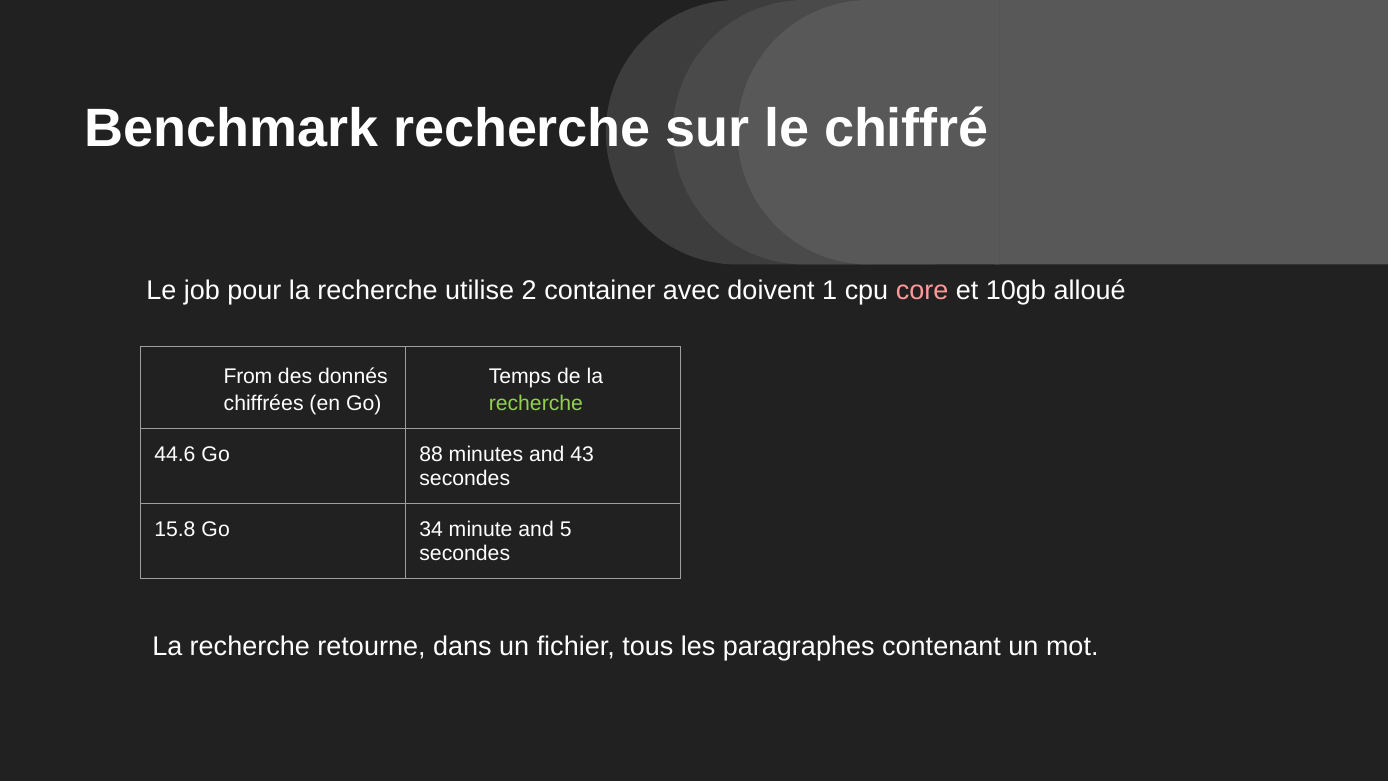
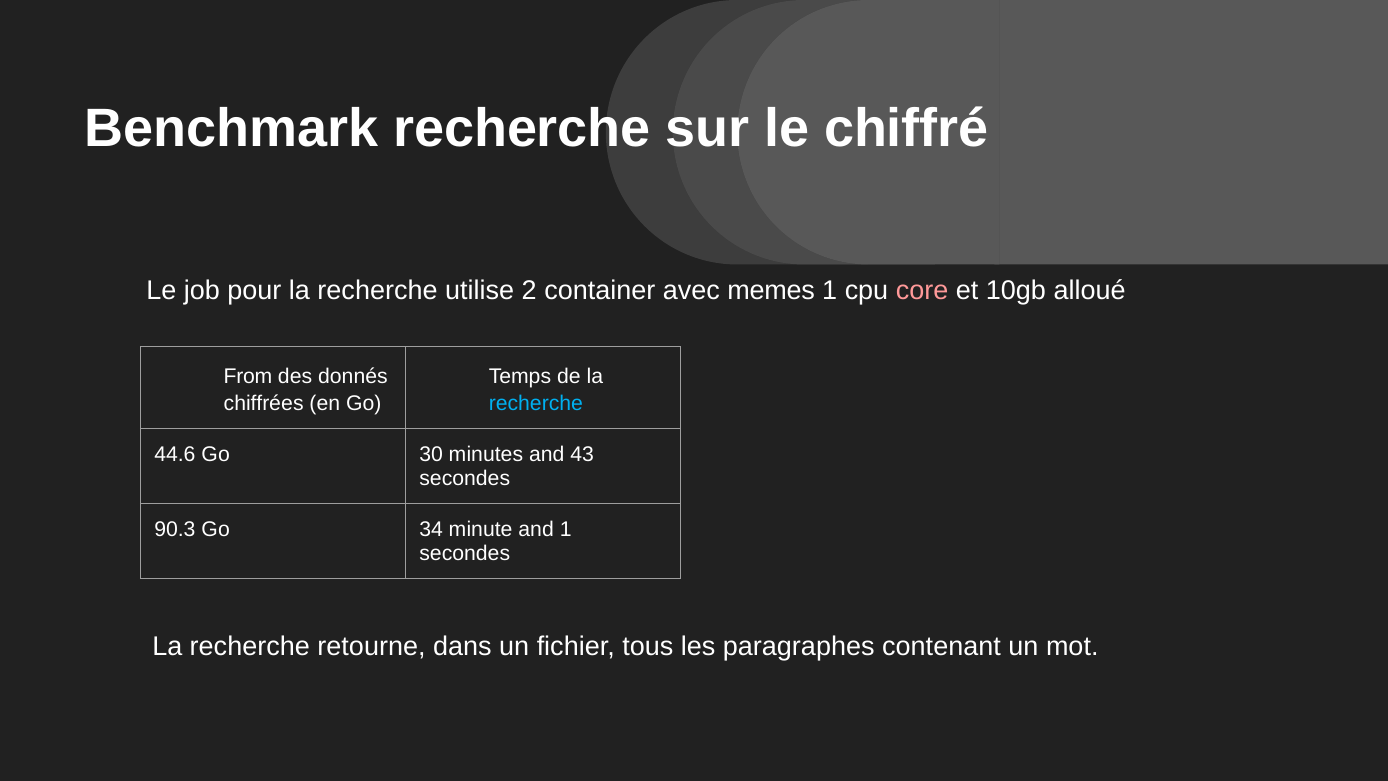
doivent: doivent -> memes
recherche at (536, 403) colour: light green -> light blue
88: 88 -> 30
15.8: 15.8 -> 90.3
and 5: 5 -> 1
